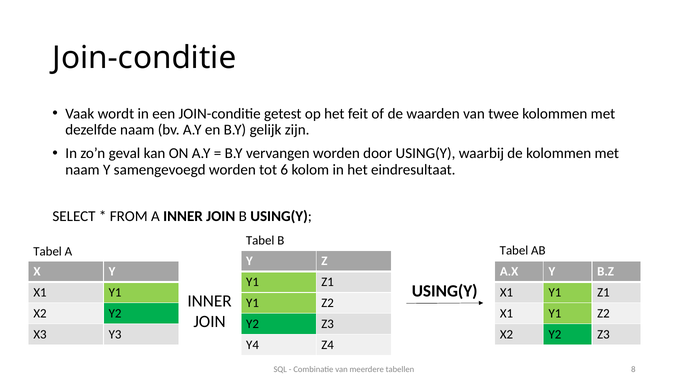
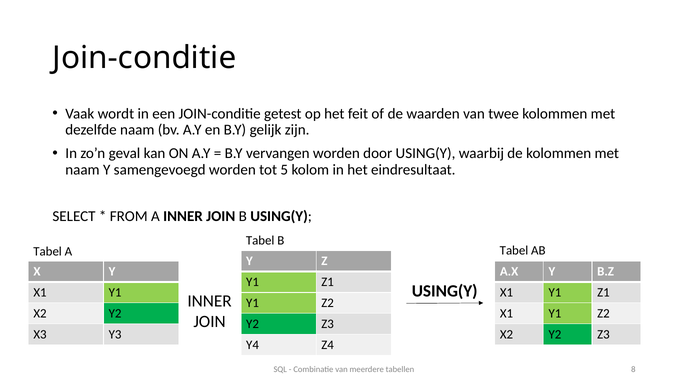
6: 6 -> 5
